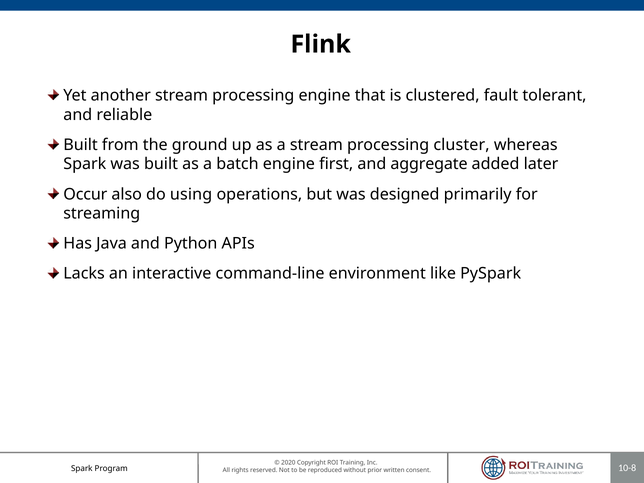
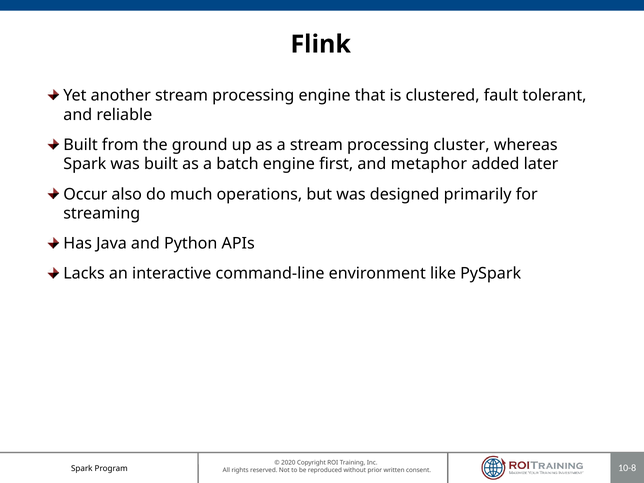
aggregate: aggregate -> metaphor
using: using -> much
